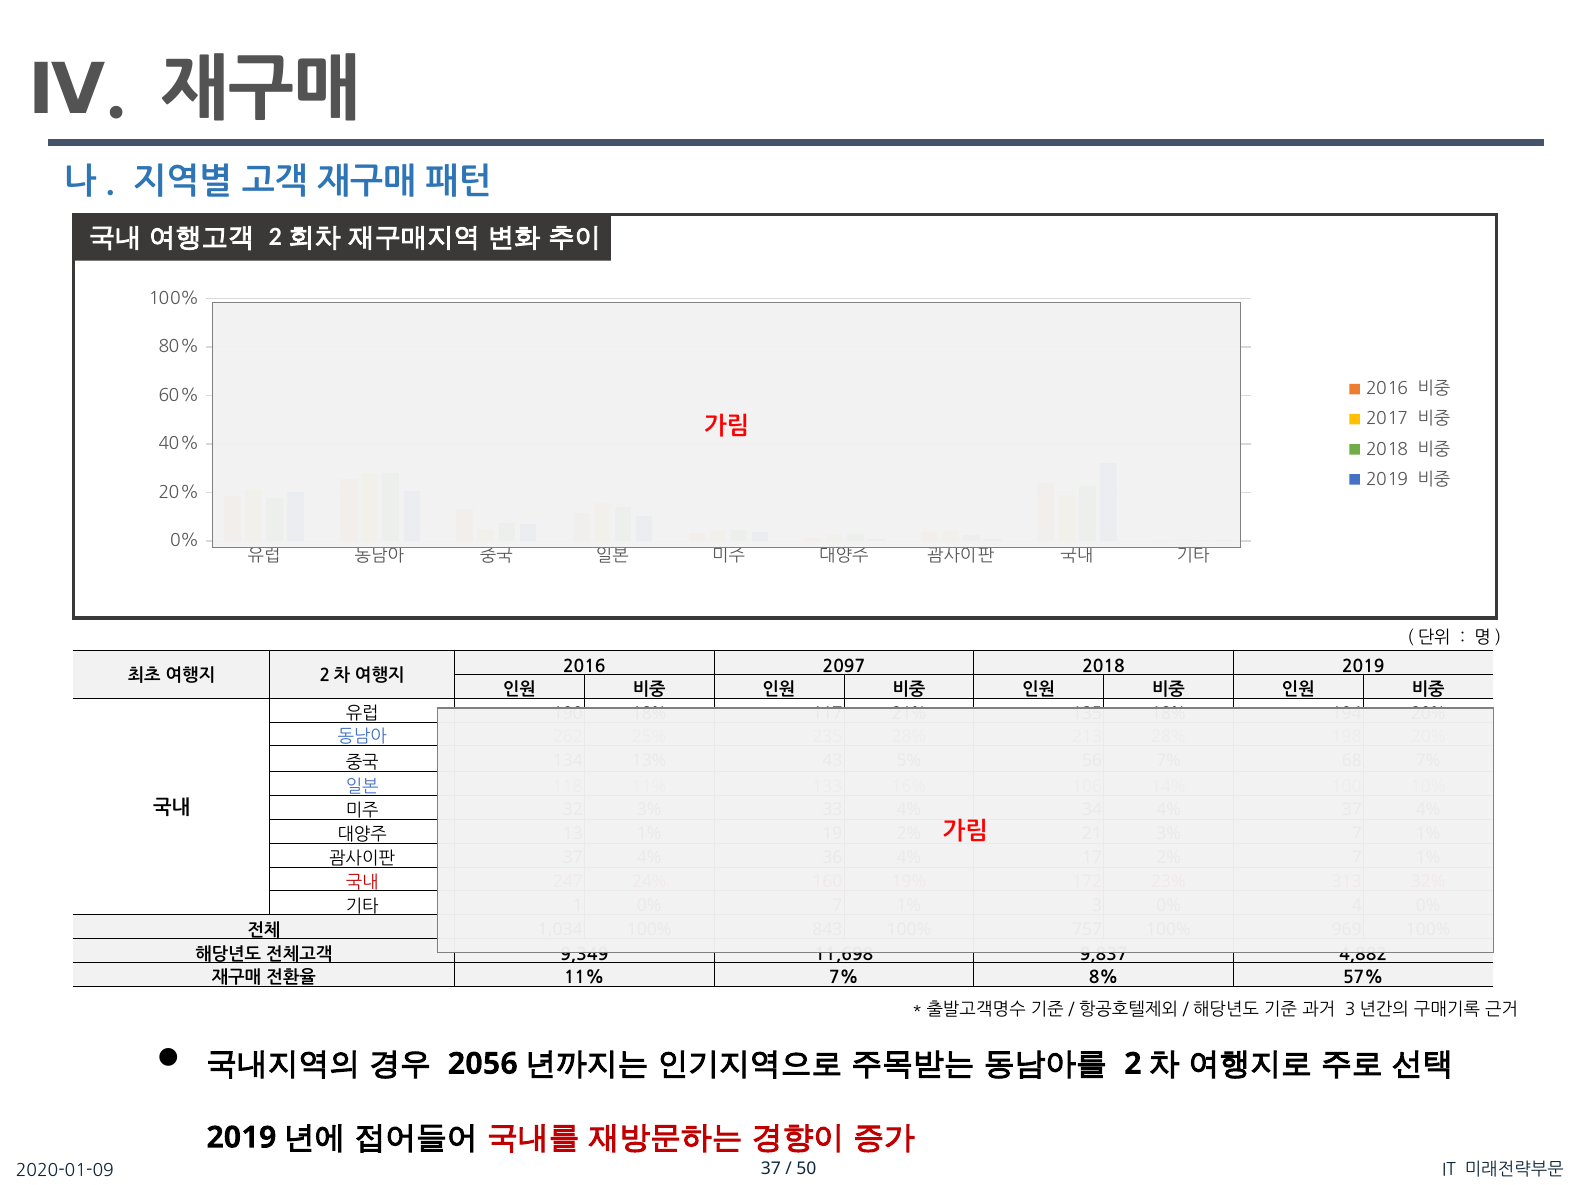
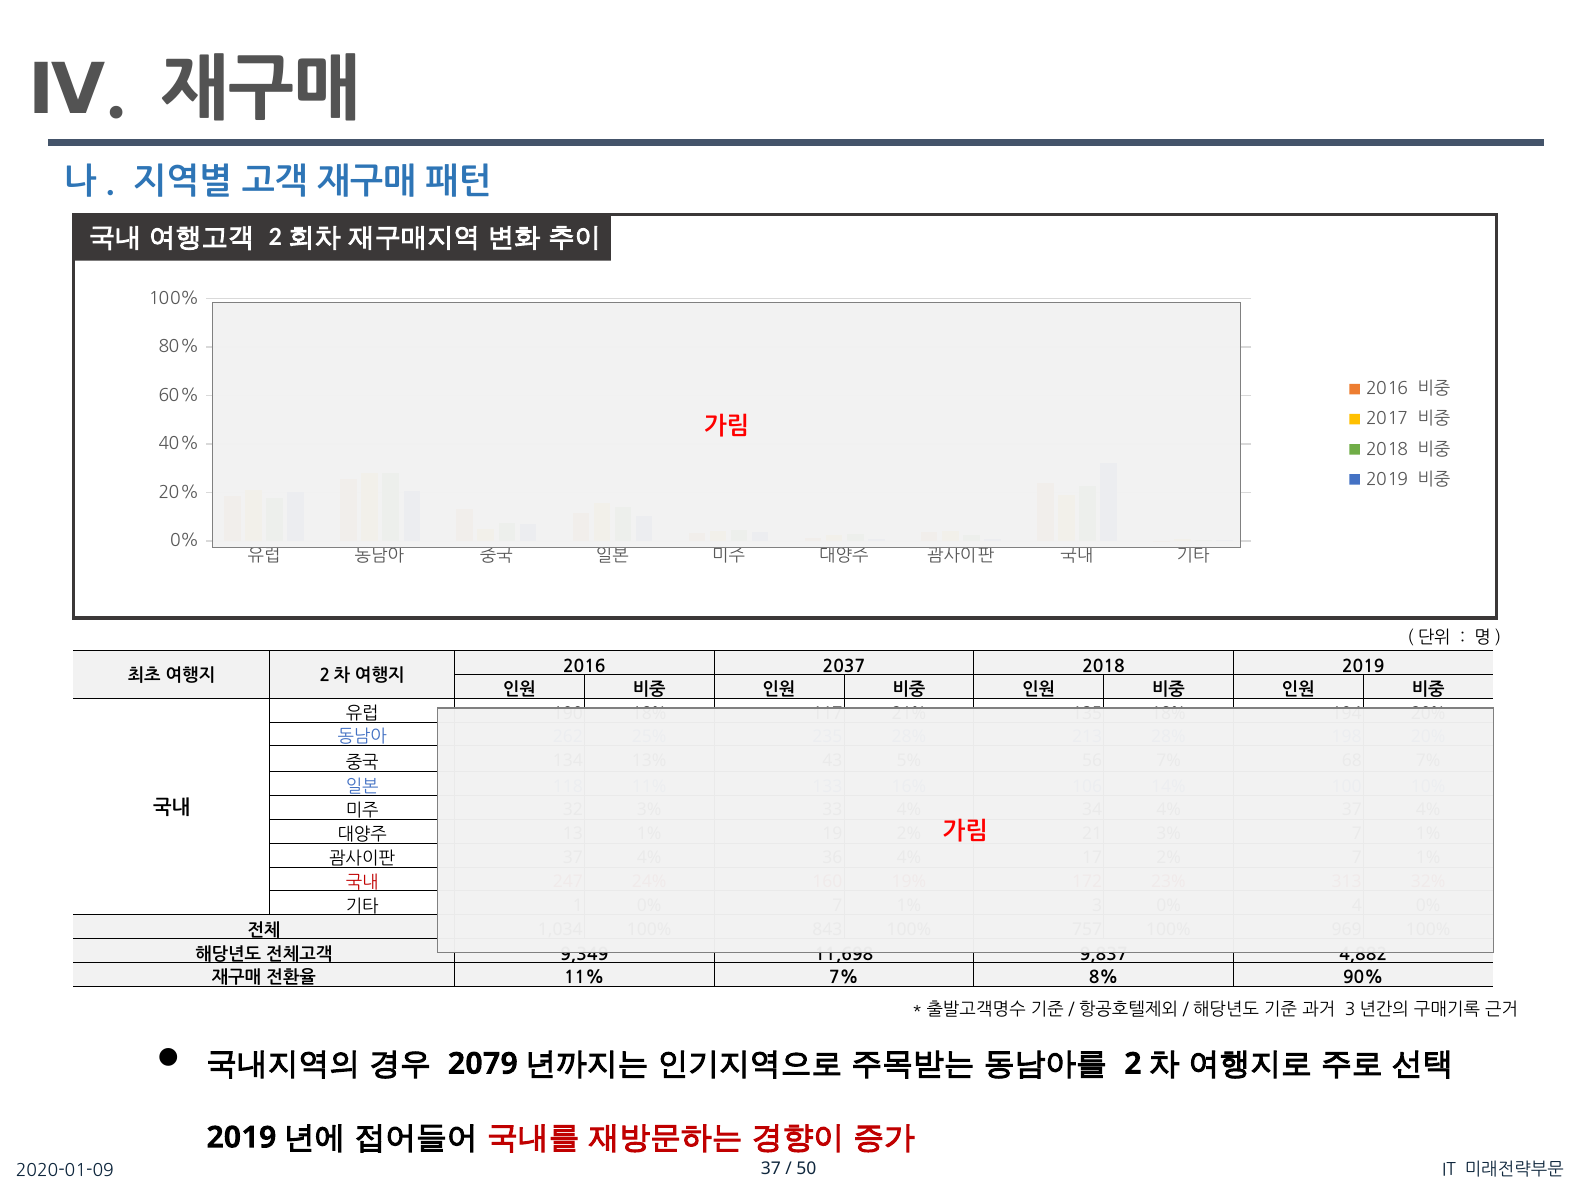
2097: 2097 -> 2037
57%: 57% -> 90%
2056: 2056 -> 2079
